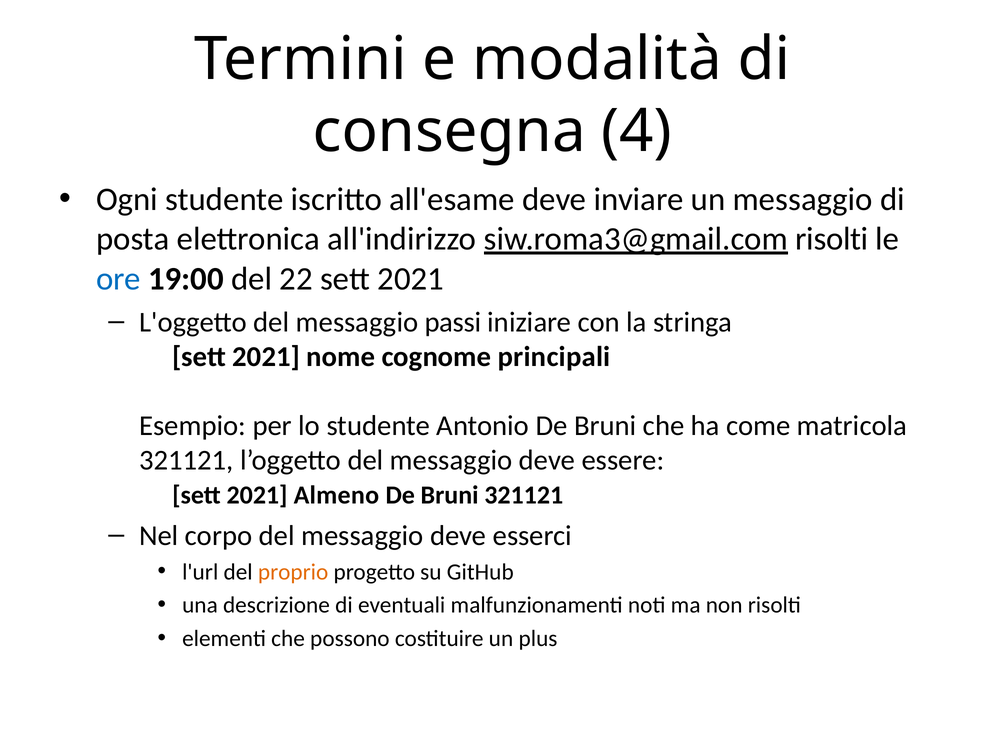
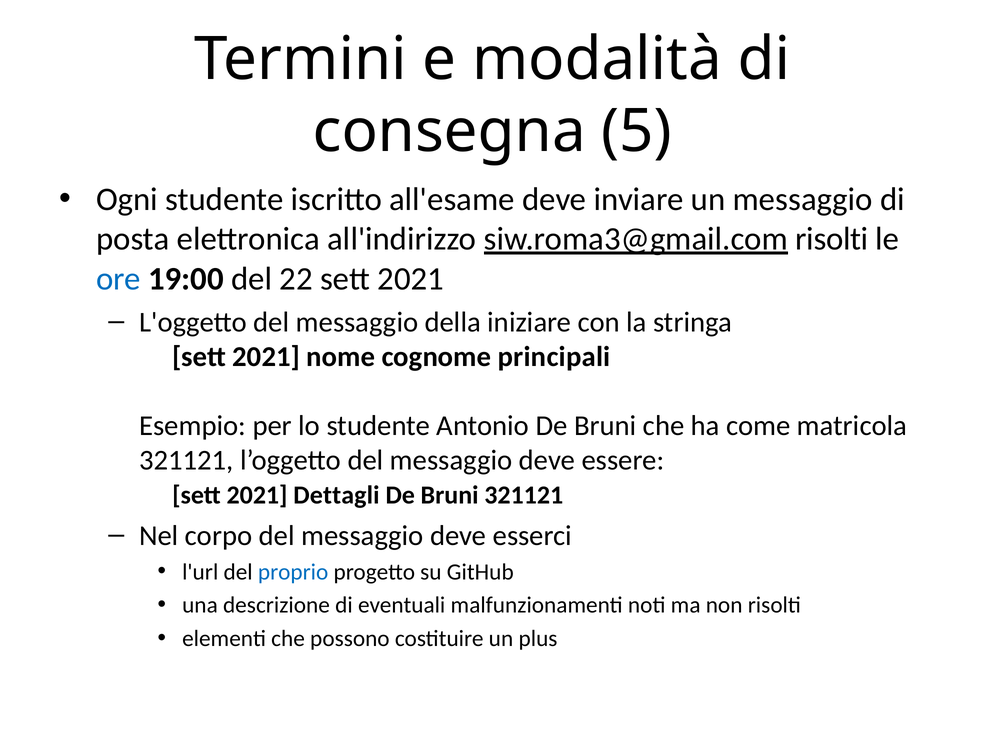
4: 4 -> 5
passi: passi -> della
Almeno: Almeno -> Dettagli
proprio colour: orange -> blue
